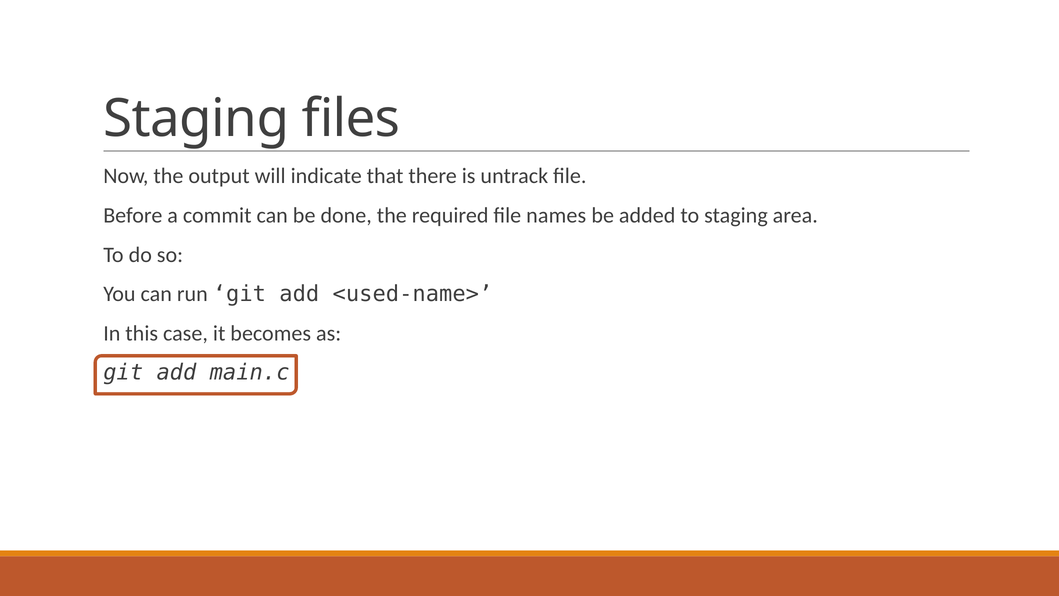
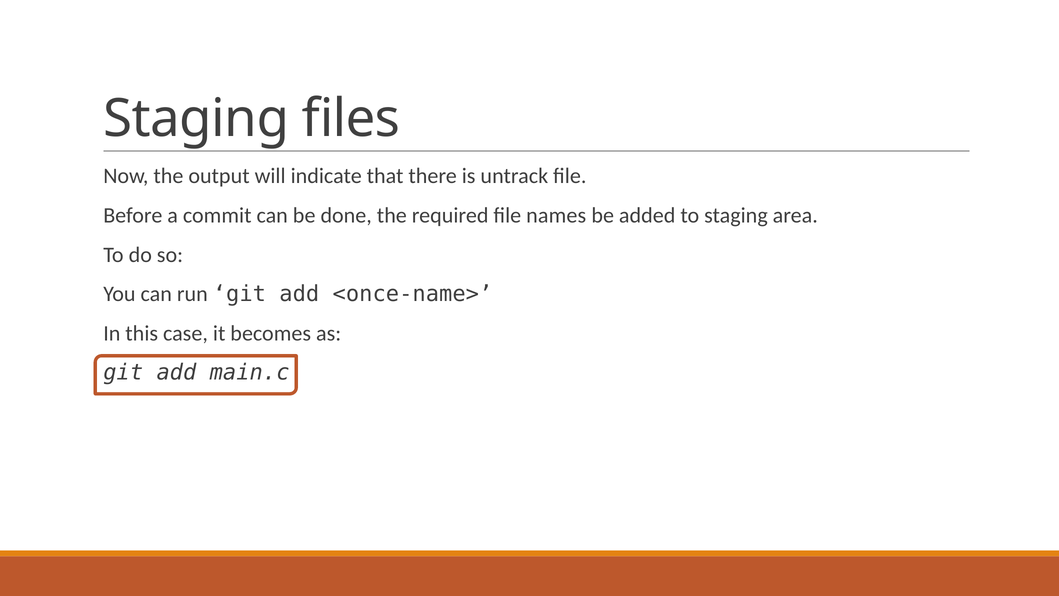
<used-name>: <used-name> -> <once-name>
